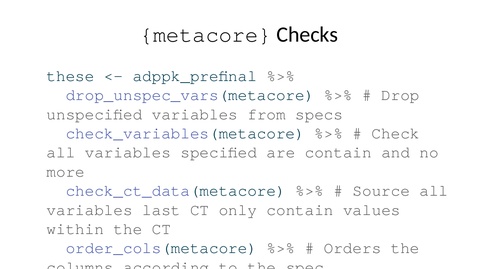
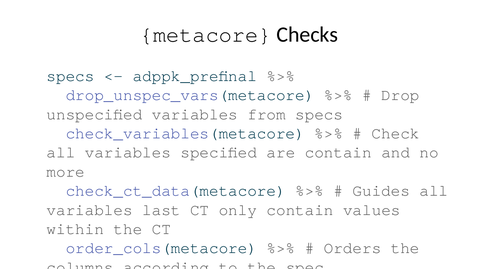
these at (71, 76): these -> specs
Source: Source -> Guides
